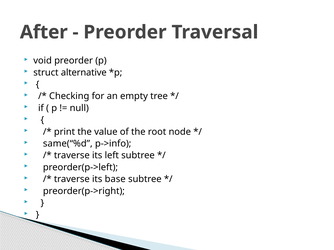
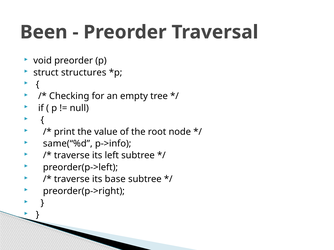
After: After -> Been
alternative: alternative -> structures
